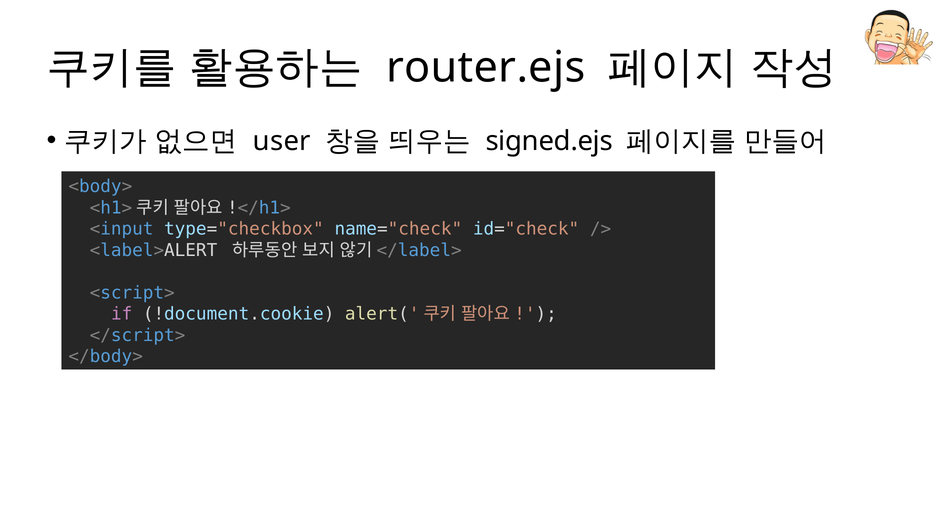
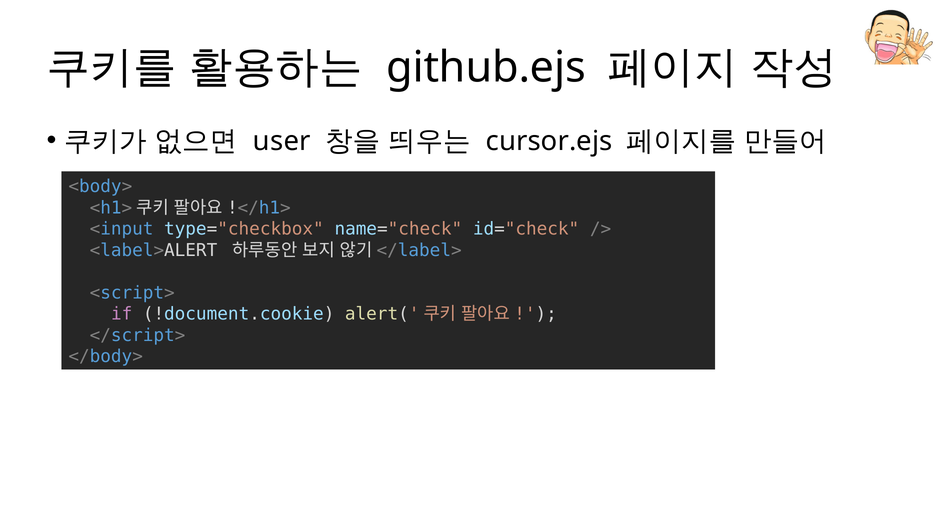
router.ejs: router.ejs -> github.ejs
signed.ejs: signed.ejs -> cursor.ejs
